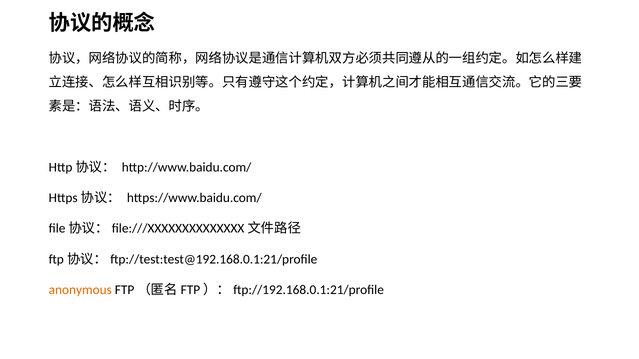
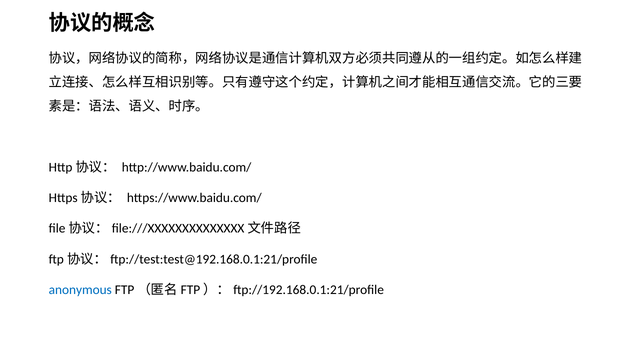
anonymous colour: orange -> blue
